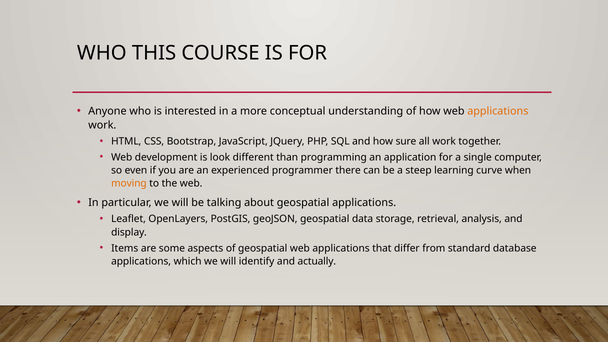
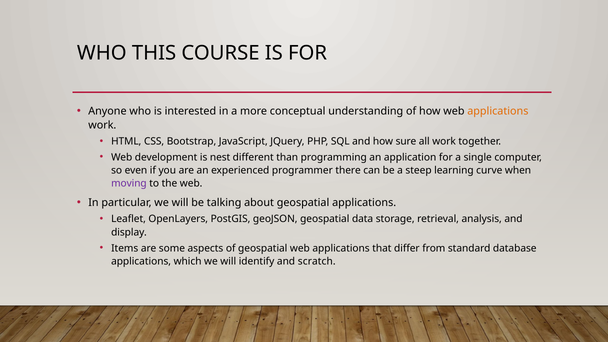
look: look -> nest
moving colour: orange -> purple
actually: actually -> scratch
